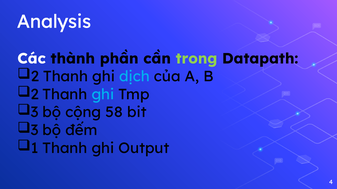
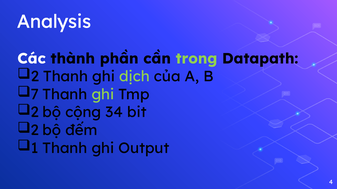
dịch colour: light blue -> light green
2 at (35, 95): 2 -> 7
ghi at (103, 95) colour: light blue -> light green
3 at (35, 113): 3 -> 2
58: 58 -> 34
3 at (35, 131): 3 -> 2
